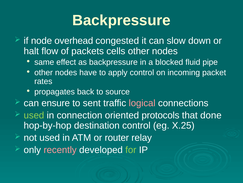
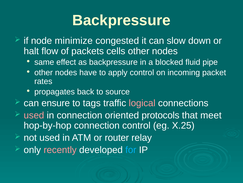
overhead: overhead -> minimize
sent: sent -> tags
used at (34, 115) colour: light green -> pink
done: done -> meet
hop-by-hop destination: destination -> connection
for colour: light green -> light blue
